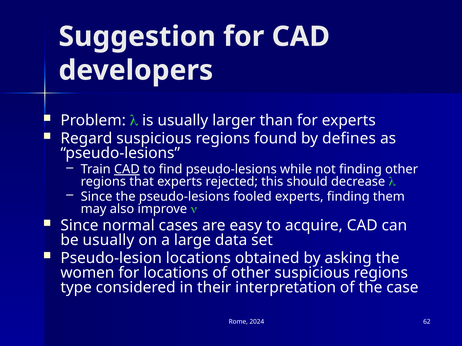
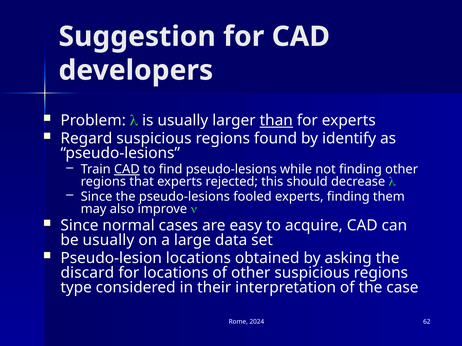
than underline: none -> present
defines: defines -> identify
women: women -> discard
